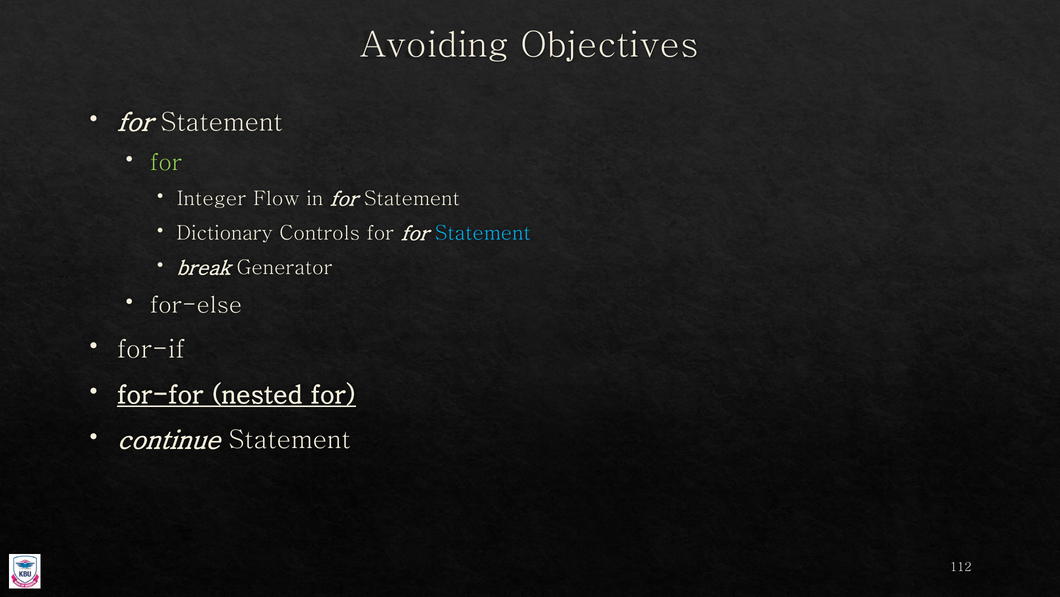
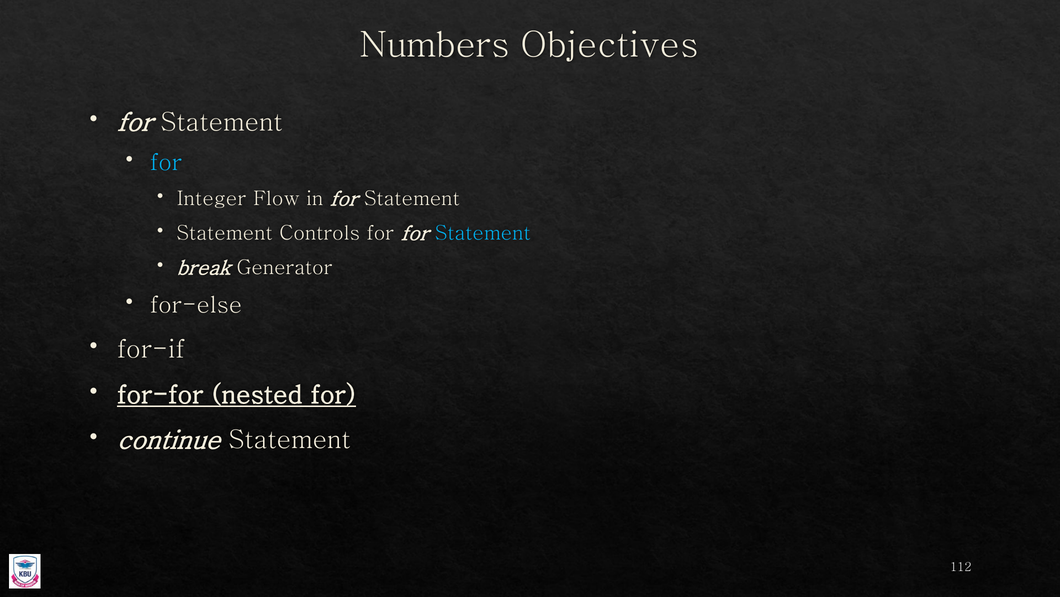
Avoiding: Avoiding -> Numbers
for at (166, 162) colour: light green -> light blue
Dictionary at (225, 233): Dictionary -> Statement
